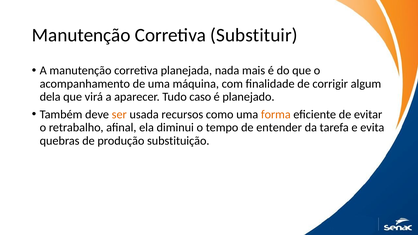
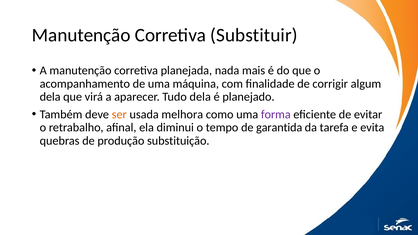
Tudo caso: caso -> dela
recursos: recursos -> melhora
forma colour: orange -> purple
entender: entender -> garantida
